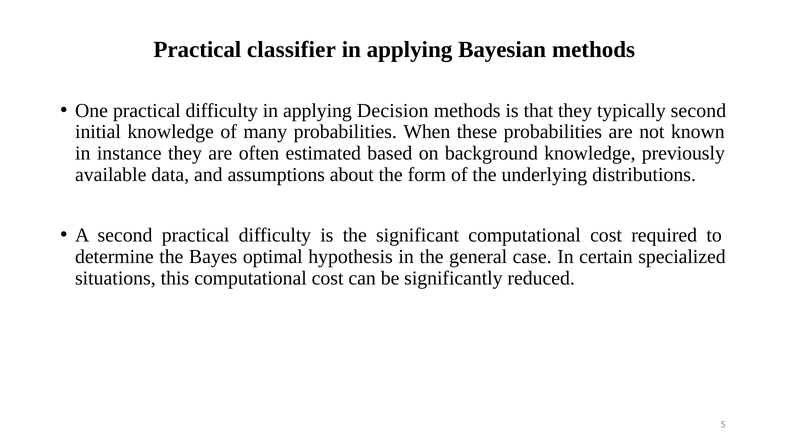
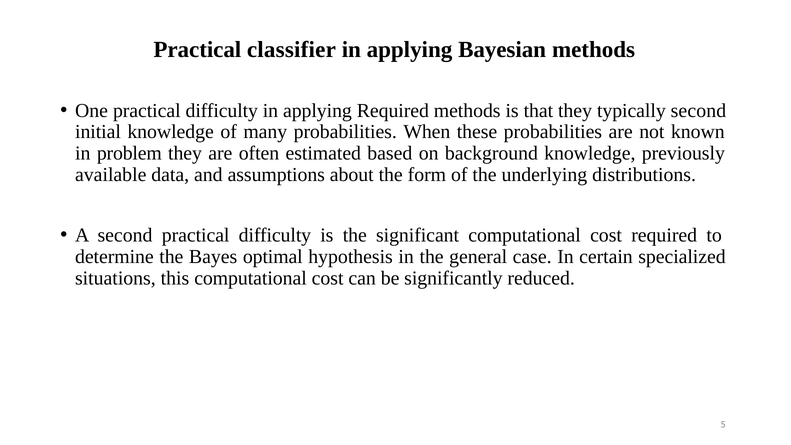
applying Decision: Decision -> Required
instance: instance -> problem
